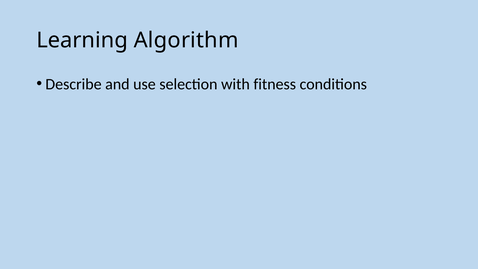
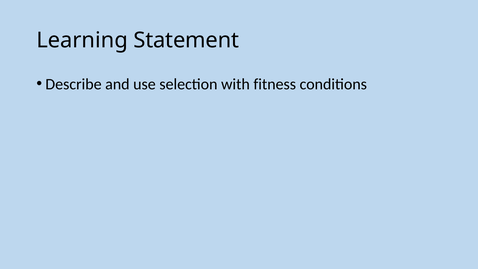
Algorithm: Algorithm -> Statement
